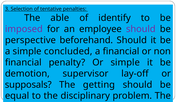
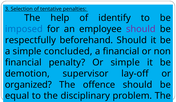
able: able -> help
imposed colour: purple -> blue
perspective: perspective -> respectfully
supposals: supposals -> organized
getting: getting -> offence
